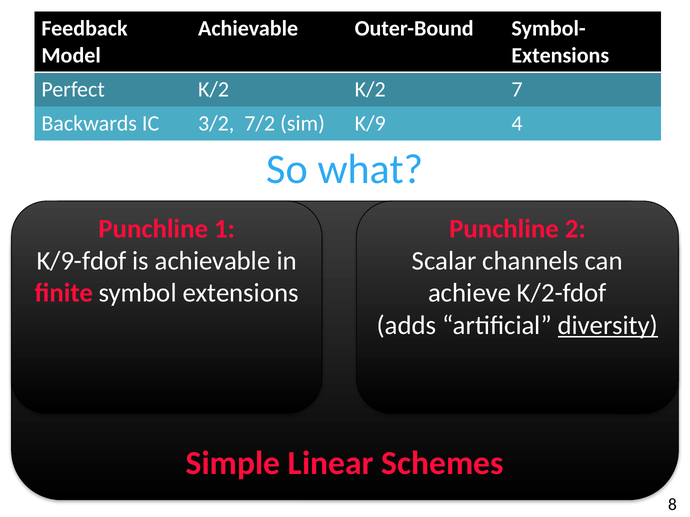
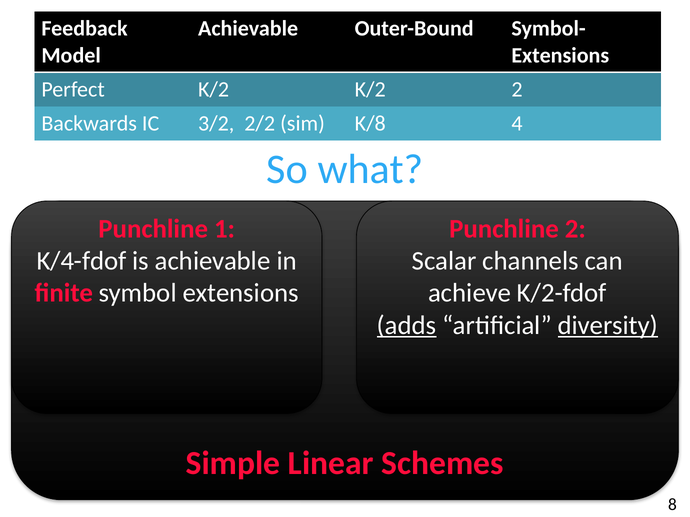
K/2 7: 7 -> 2
7/2: 7/2 -> 2/2
K/9: K/9 -> K/8
K/9-fdof: K/9-fdof -> K/4-fdof
adds underline: none -> present
